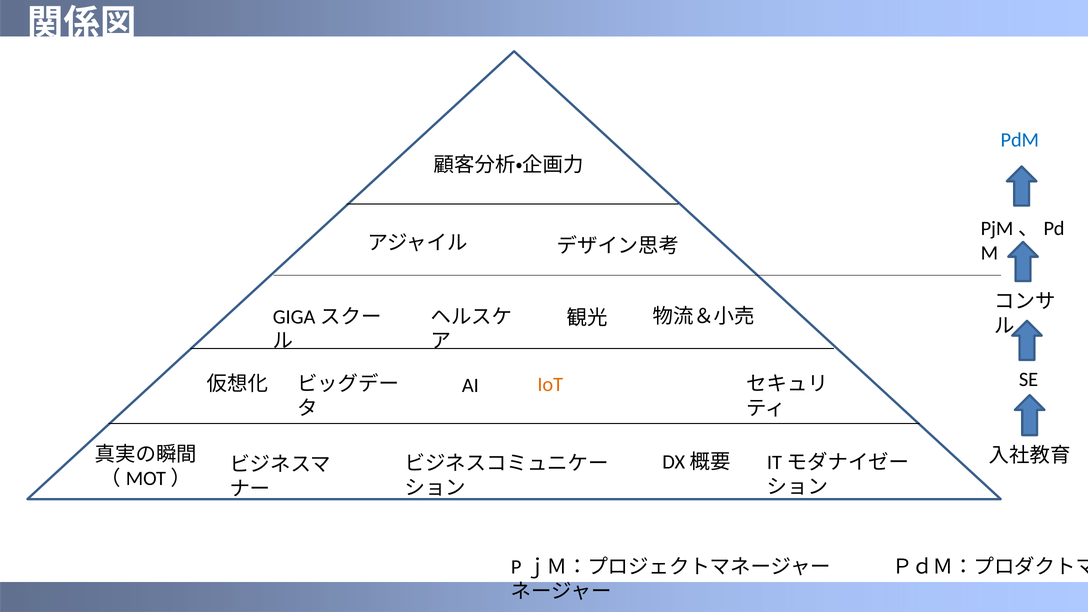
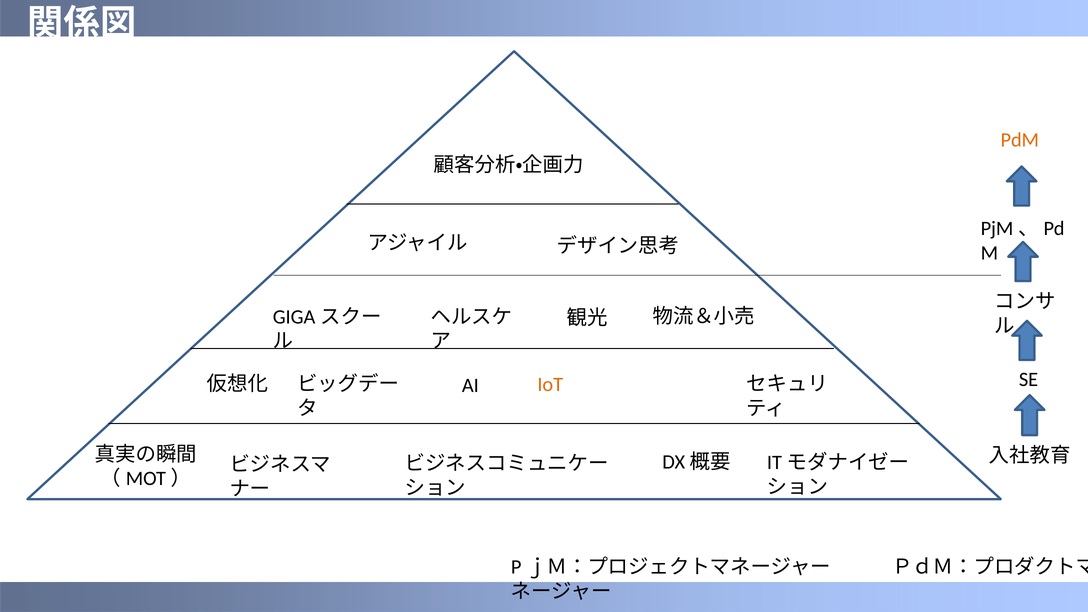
PdM colour: blue -> orange
